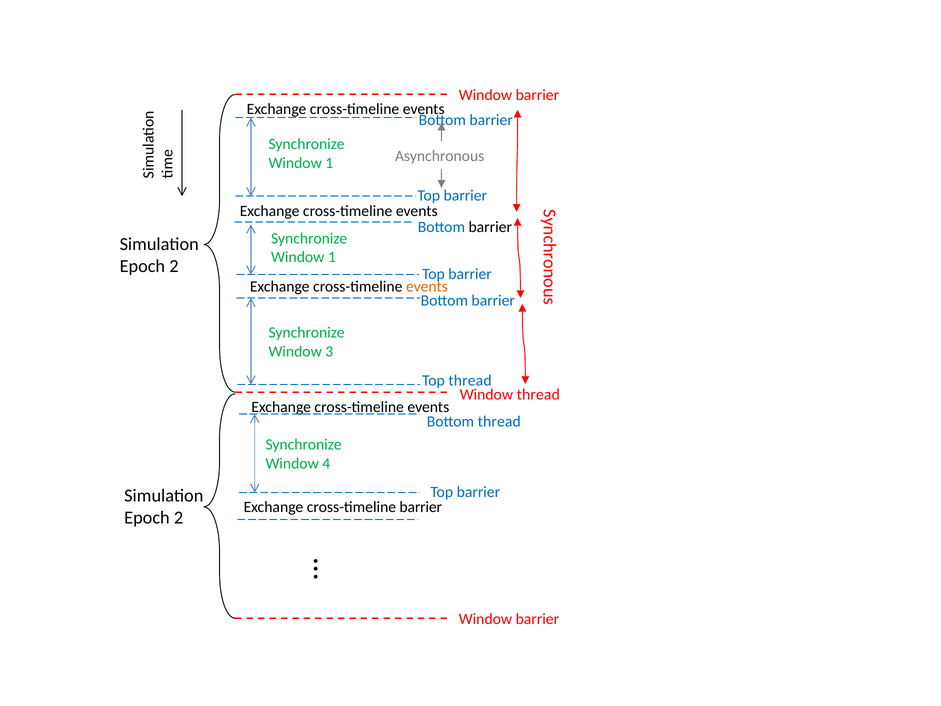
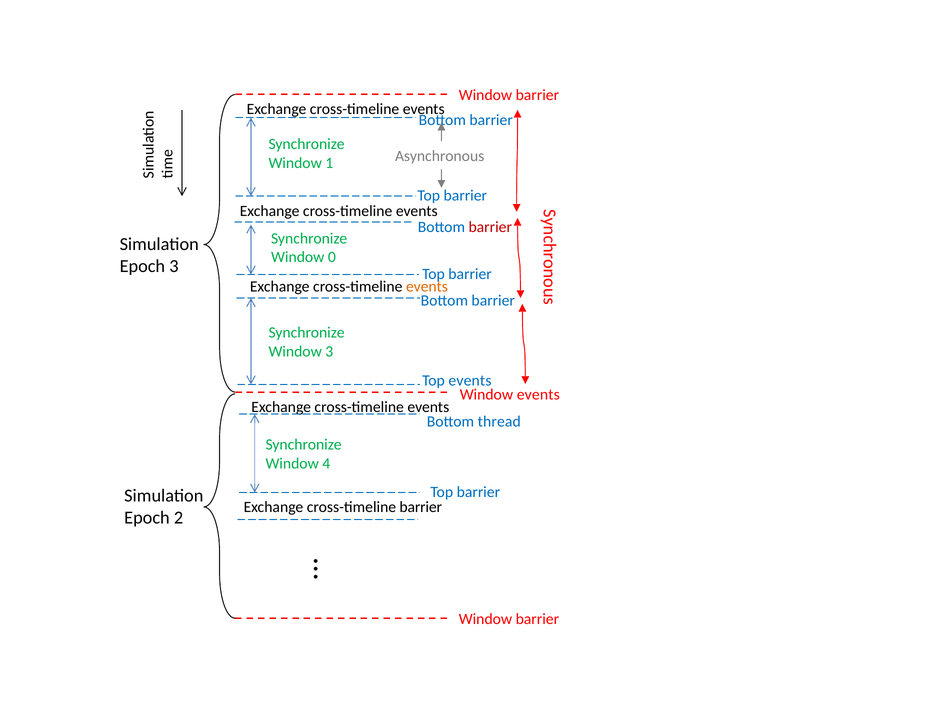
barrier at (490, 227) colour: black -> red
1 at (332, 257): 1 -> 0
2 at (174, 266): 2 -> 3
Top thread: thread -> events
Window thread: thread -> events
